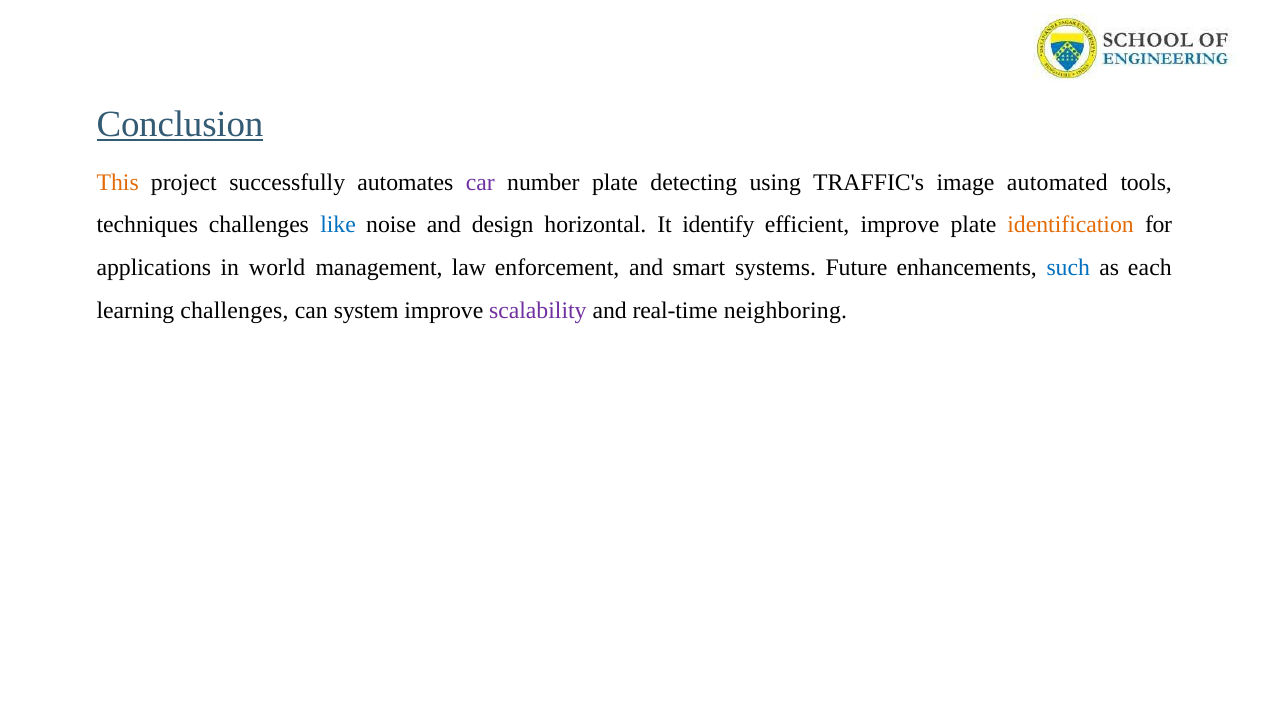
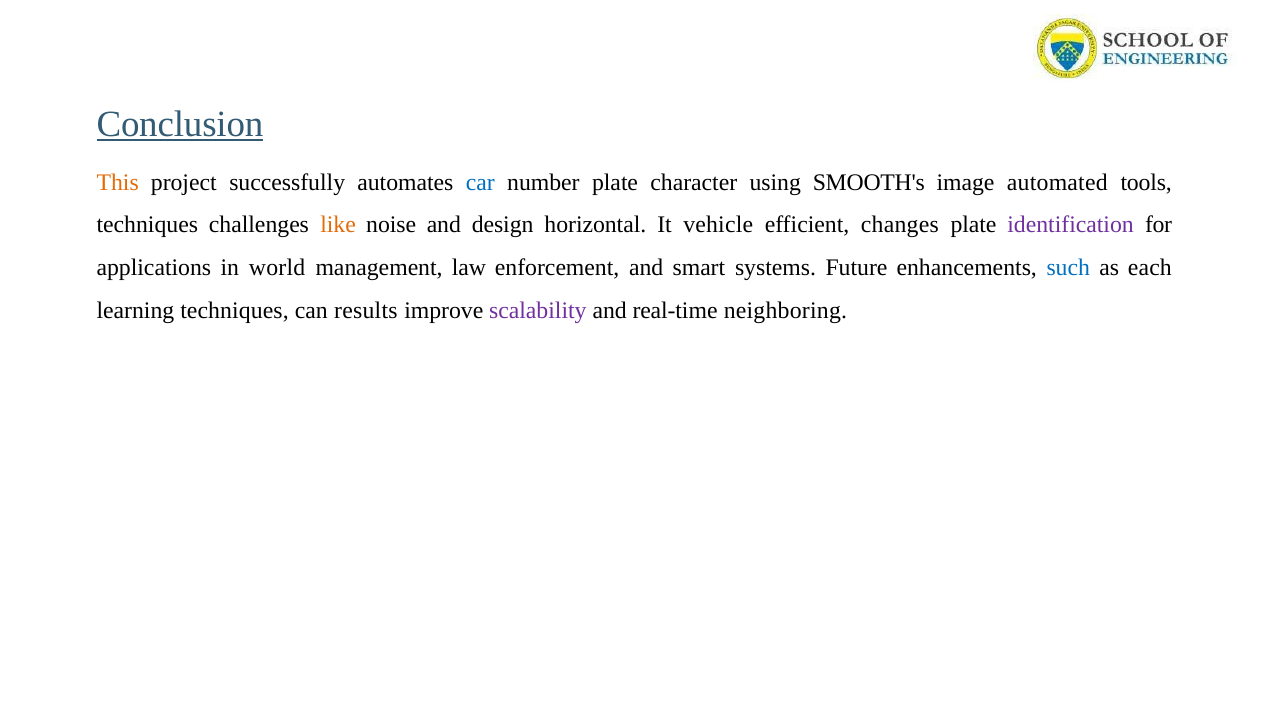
car colour: purple -> blue
detecting: detecting -> character
TRAFFIC's: TRAFFIC's -> SMOOTH's
like colour: blue -> orange
identify: identify -> vehicle
efficient improve: improve -> changes
identification colour: orange -> purple
learning challenges: challenges -> techniques
system: system -> results
